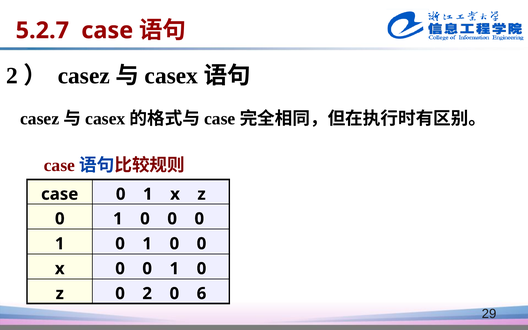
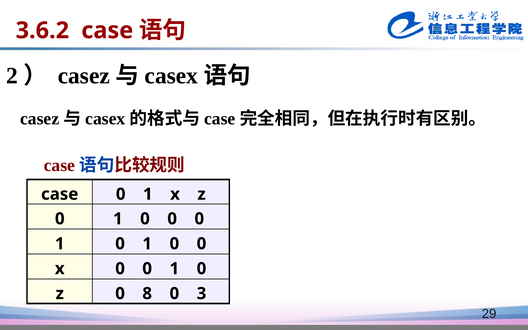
5.2.7: 5.2.7 -> 3.6.2
0 2: 2 -> 8
6: 6 -> 3
